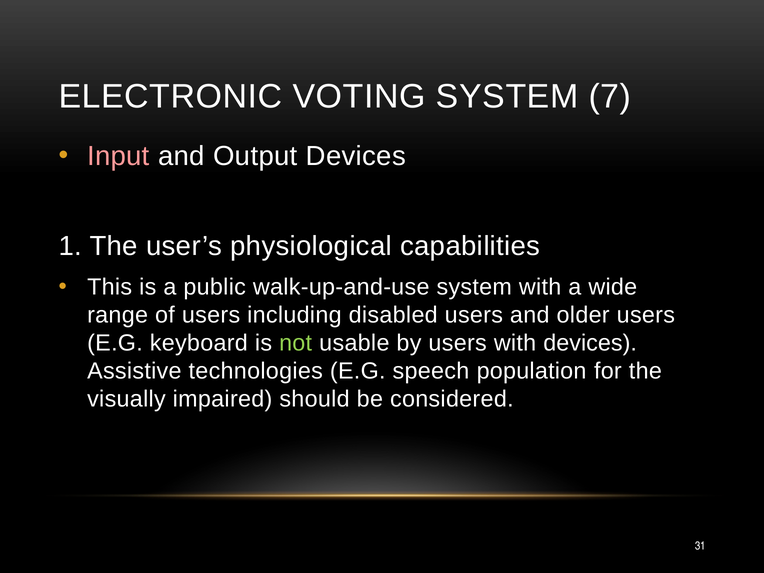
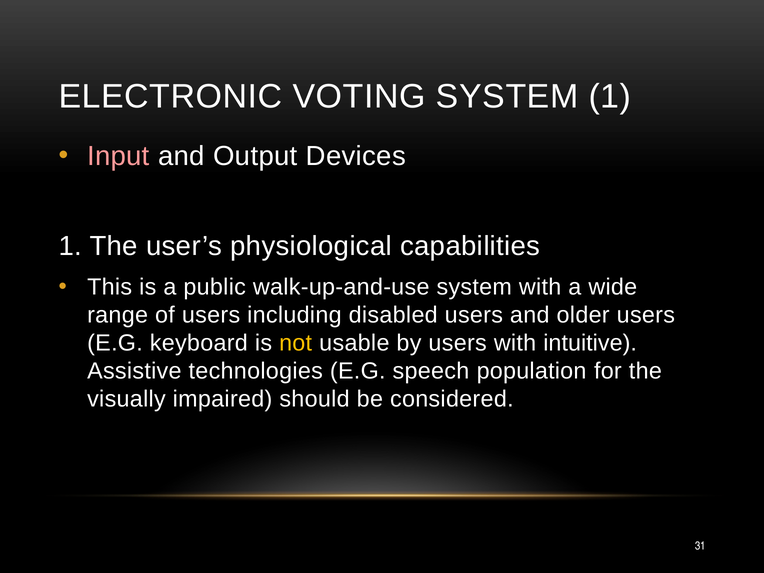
SYSTEM 7: 7 -> 1
not colour: light green -> yellow
with devices: devices -> intuitive
